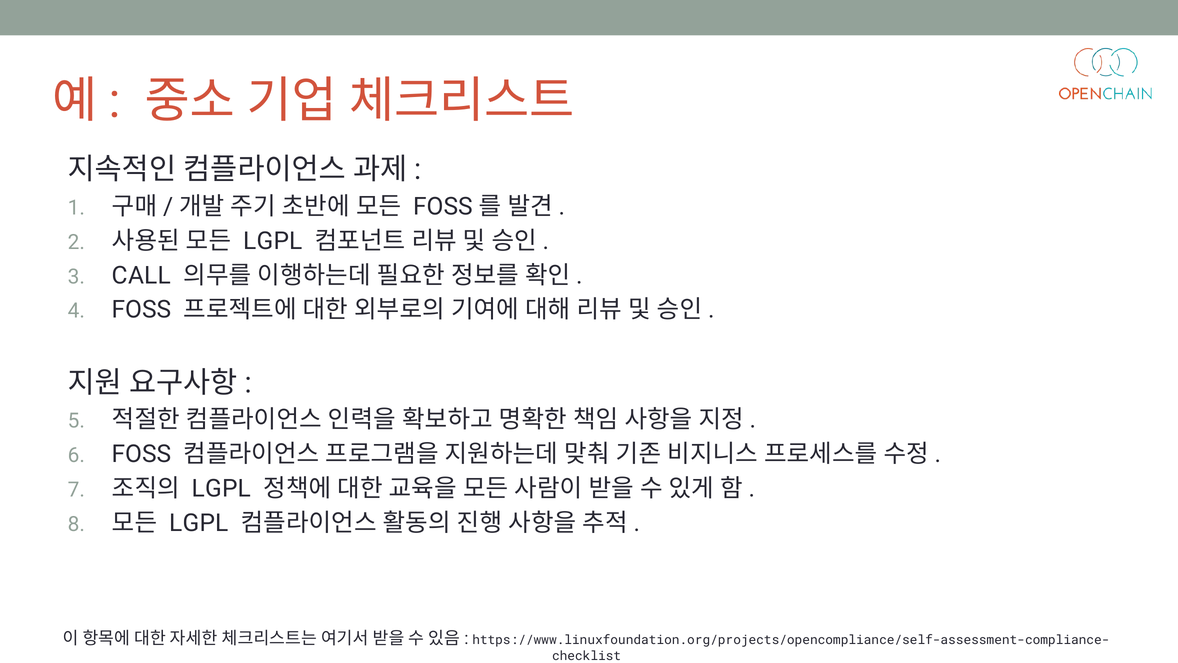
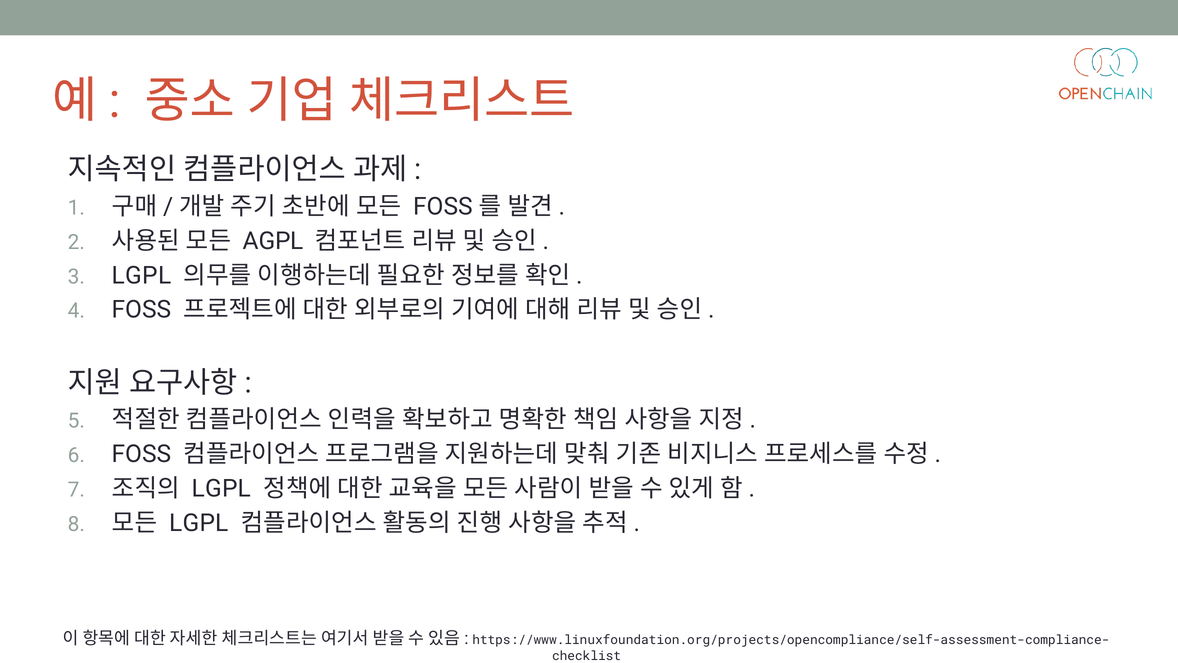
LGPL at (273, 241): LGPL -> AGPL
CALL at (142, 275): CALL -> LGPL
